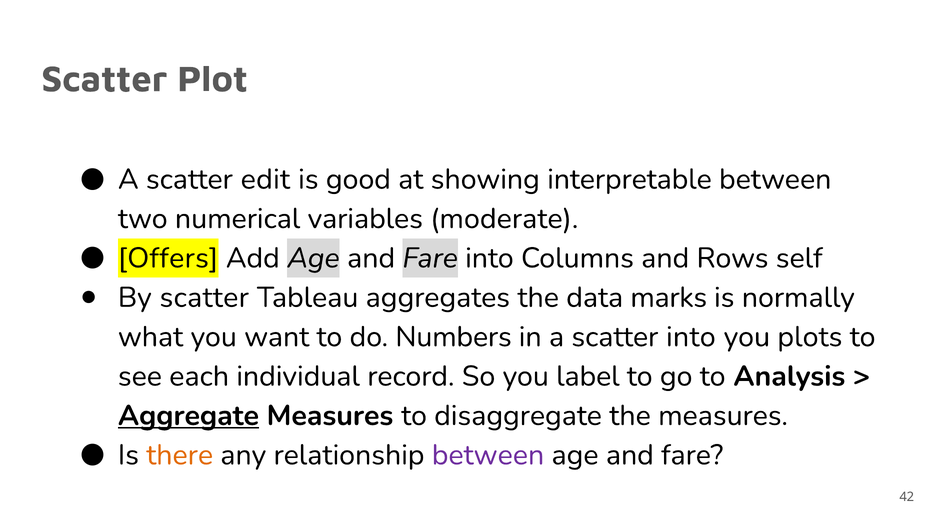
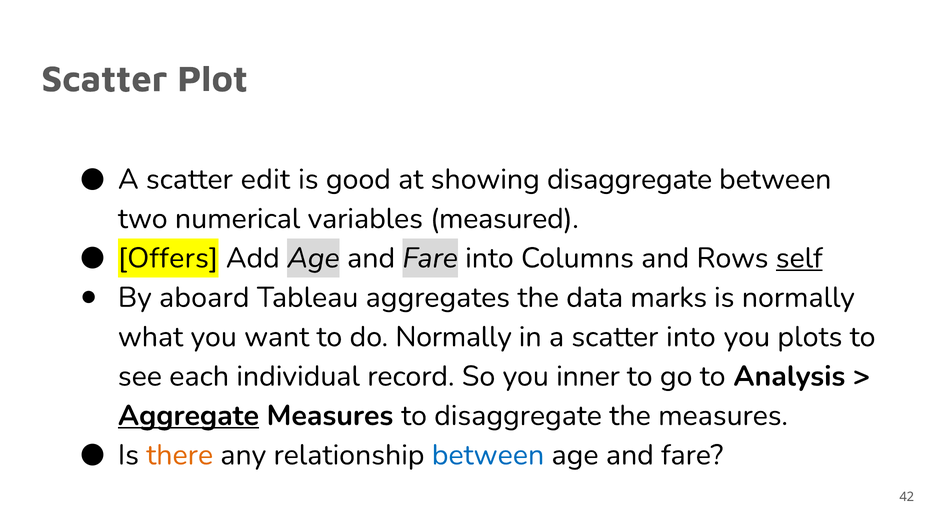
showing interpretable: interpretable -> disaggregate
moderate: moderate -> measured
self underline: none -> present
By scatter: scatter -> aboard
do Numbers: Numbers -> Normally
label: label -> inner
between at (488, 455) colour: purple -> blue
